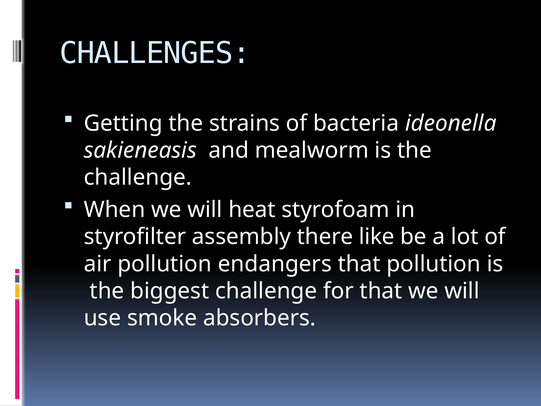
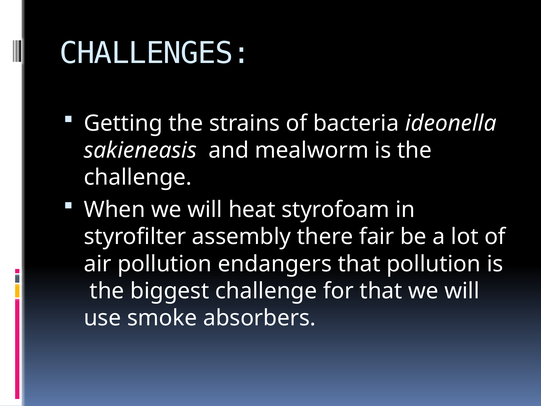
like: like -> fair
